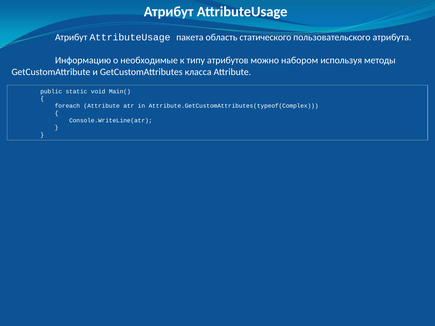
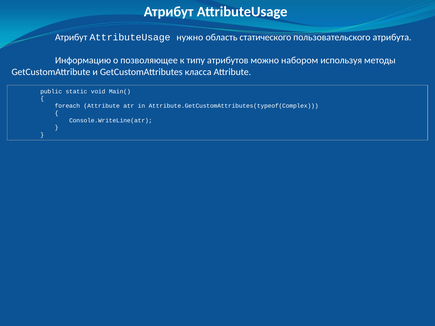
пакета: пакета -> нужно
необходимые: необходимые -> позволяющее
